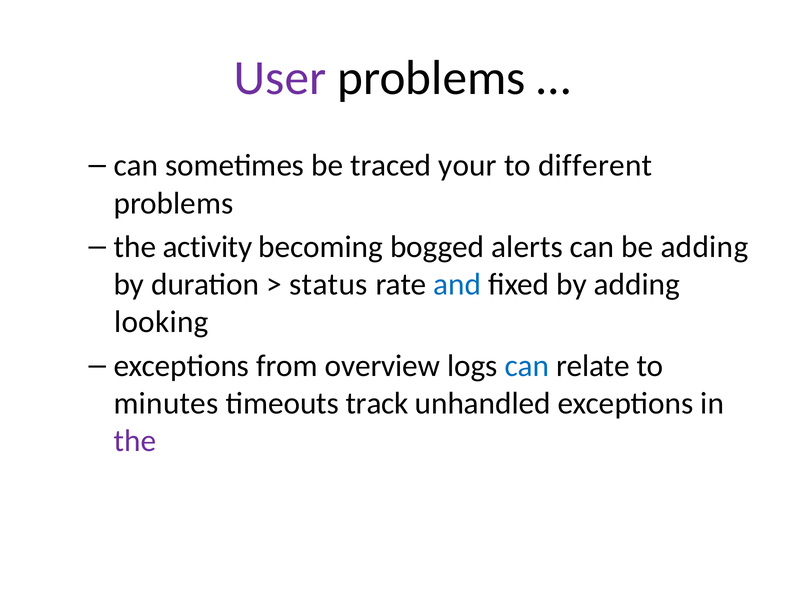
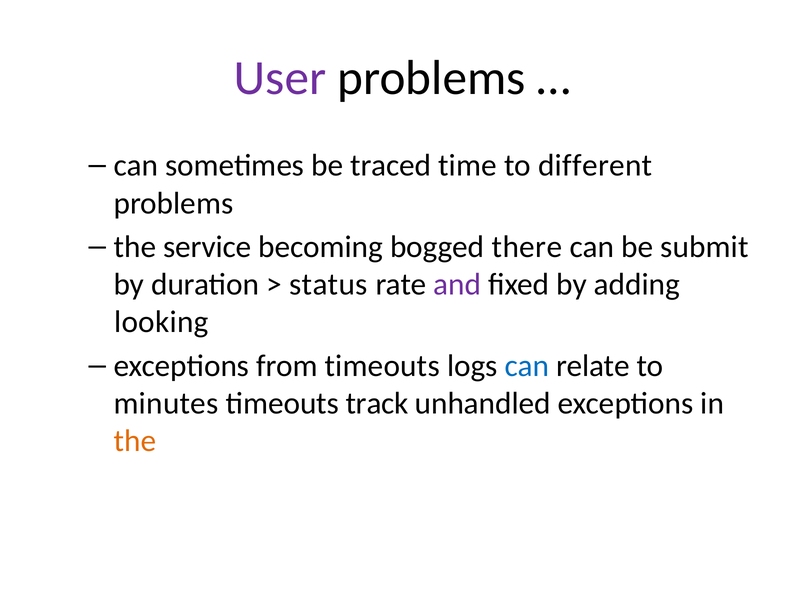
your: your -> time
activity: activity -> service
alerts: alerts -> there
be adding: adding -> submit
and colour: blue -> purple
from overview: overview -> timeouts
the at (135, 442) colour: purple -> orange
